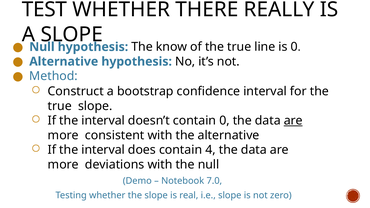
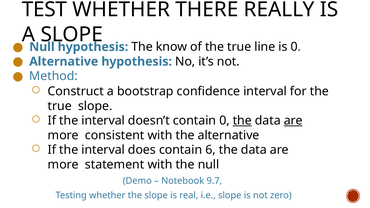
the at (242, 121) underline: none -> present
4: 4 -> 6
deviations: deviations -> statement
7.0: 7.0 -> 9.7
